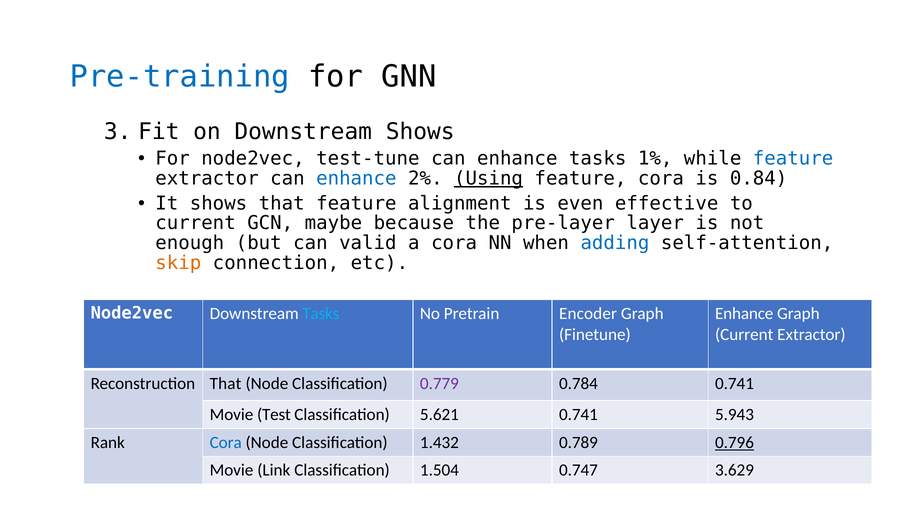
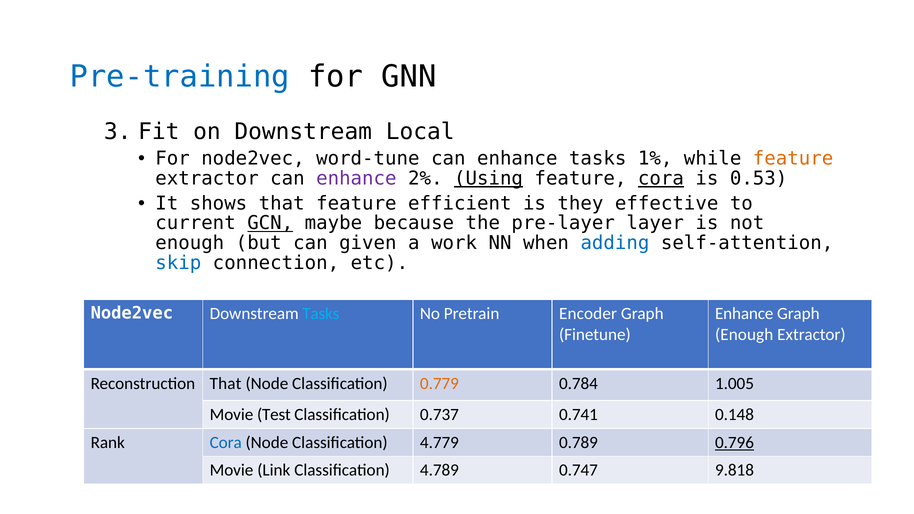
Downstream Shows: Shows -> Local
test-tune: test-tune -> word-tune
feature at (793, 159) colour: blue -> orange
enhance at (356, 179) colour: blue -> purple
cora at (661, 179) underline: none -> present
0.84: 0.84 -> 0.53
alignment: alignment -> efficient
even: even -> they
GCN underline: none -> present
valid: valid -> given
a cora: cora -> work
skip colour: orange -> blue
Current at (744, 335): Current -> Enough
0.779 colour: purple -> orange
0.784 0.741: 0.741 -> 1.005
5.621: 5.621 -> 0.737
5.943: 5.943 -> 0.148
1.432: 1.432 -> 4.779
1.504: 1.504 -> 4.789
3.629: 3.629 -> 9.818
